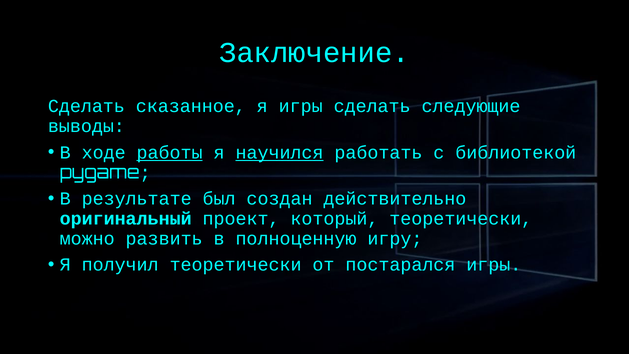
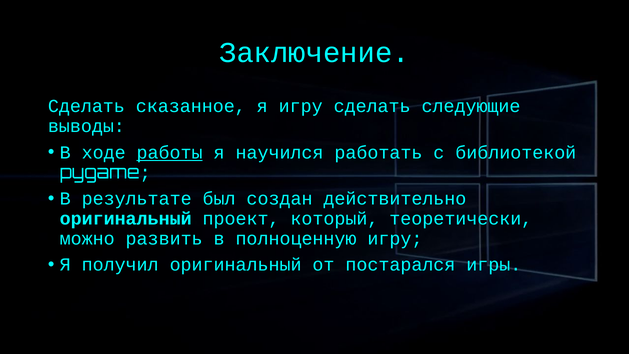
я игры: игры -> игру
научился underline: present -> none
получил теоретически: теоретически -> оригинальный
